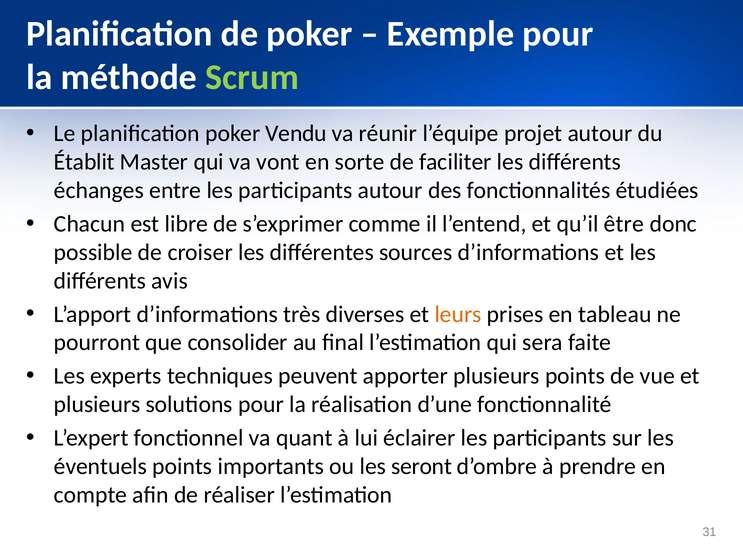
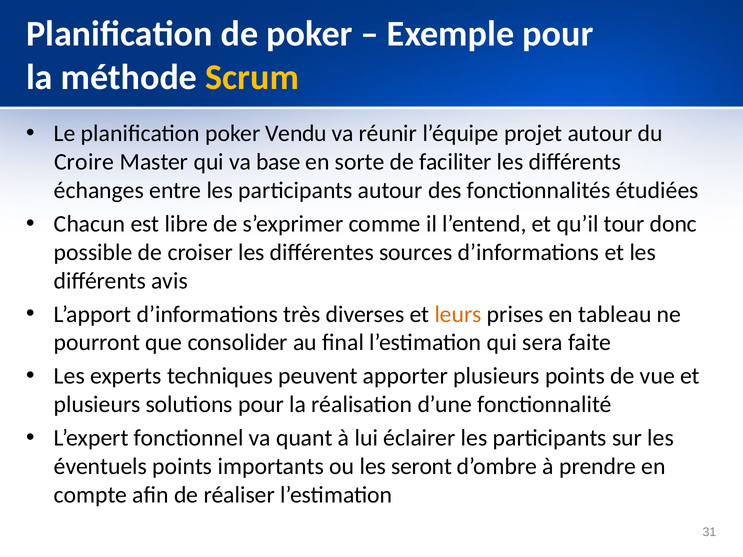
Scrum colour: light green -> yellow
Établit: Établit -> Croire
vont: vont -> base
être: être -> tour
